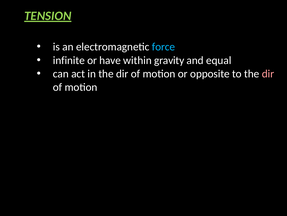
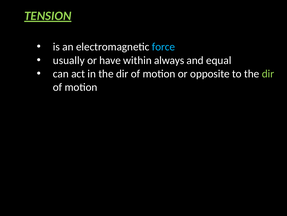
infinite: infinite -> usually
gravity: gravity -> always
dir at (268, 74) colour: pink -> light green
